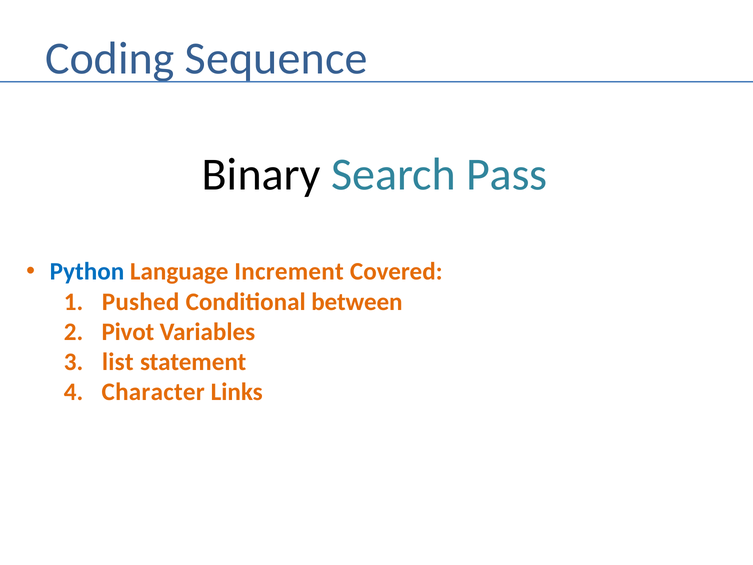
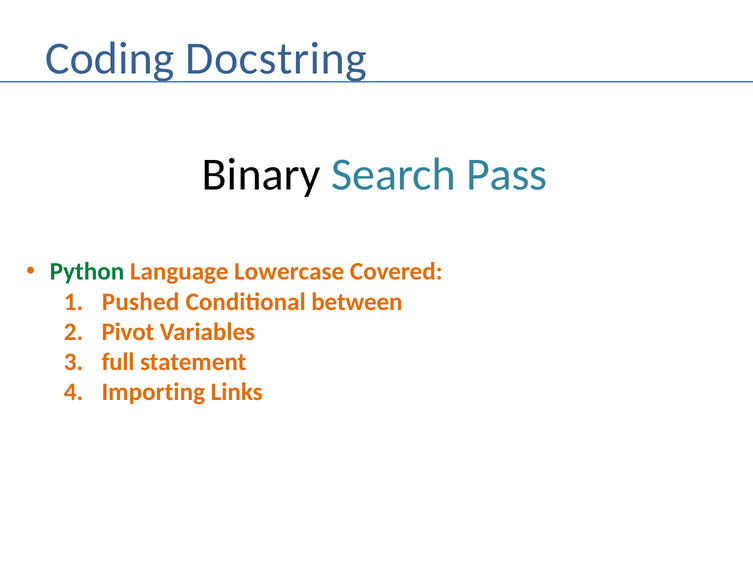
Sequence: Sequence -> Docstring
Python colour: blue -> green
Increment: Increment -> Lowercase
list: list -> full
Character: Character -> Importing
